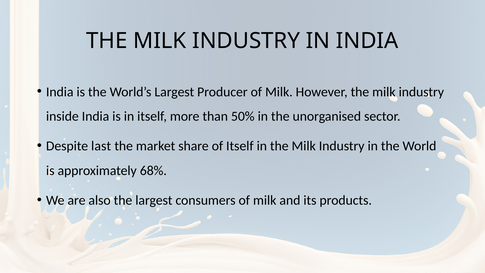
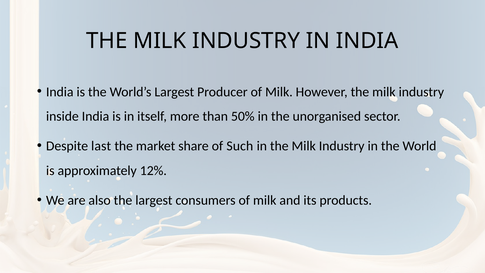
of Itself: Itself -> Such
68%: 68% -> 12%
